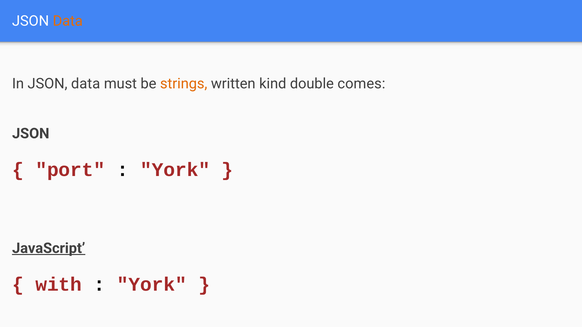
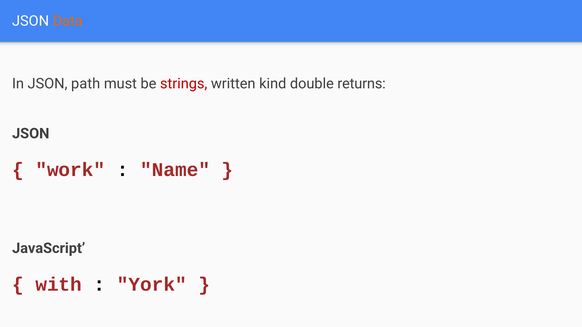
In JSON data: data -> path
strings colour: orange -> red
comes: comes -> returns
port: port -> work
York at (175, 170): York -> Name
JavaScript underline: present -> none
